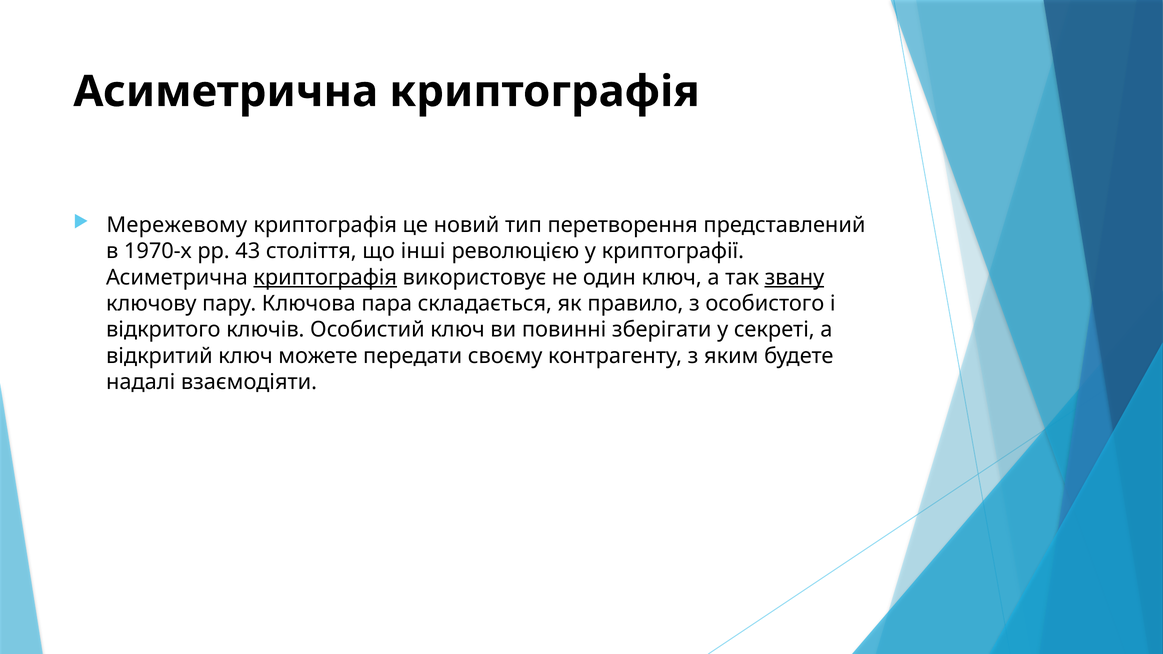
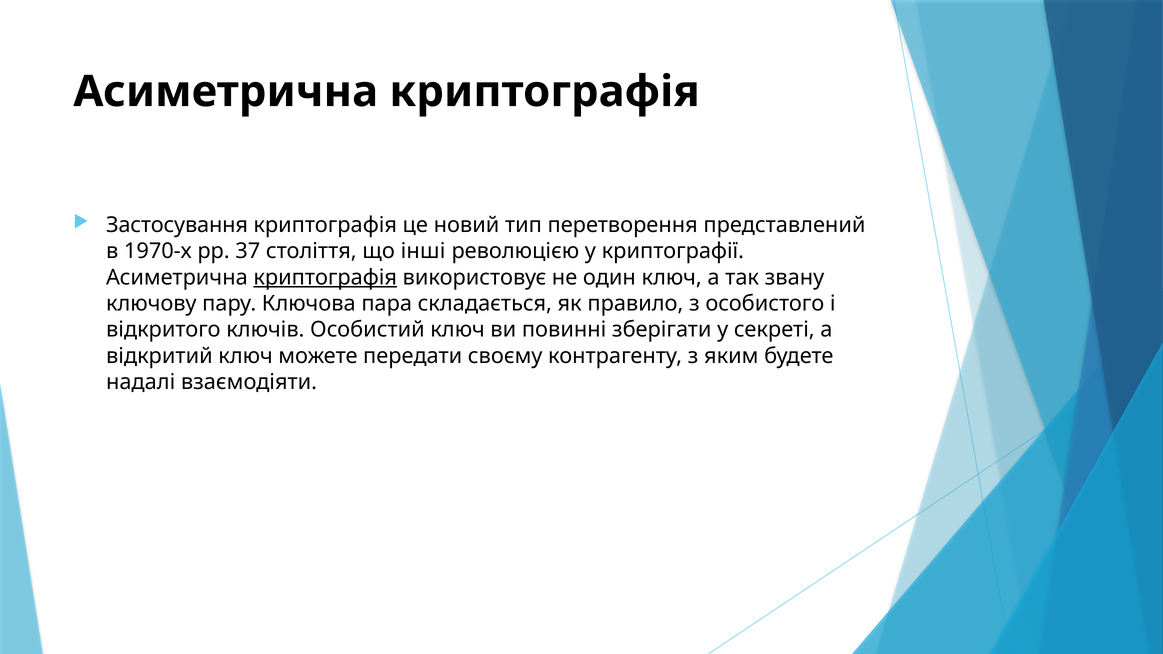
Мережевому: Мережевому -> Застосування
43: 43 -> 37
звану underline: present -> none
